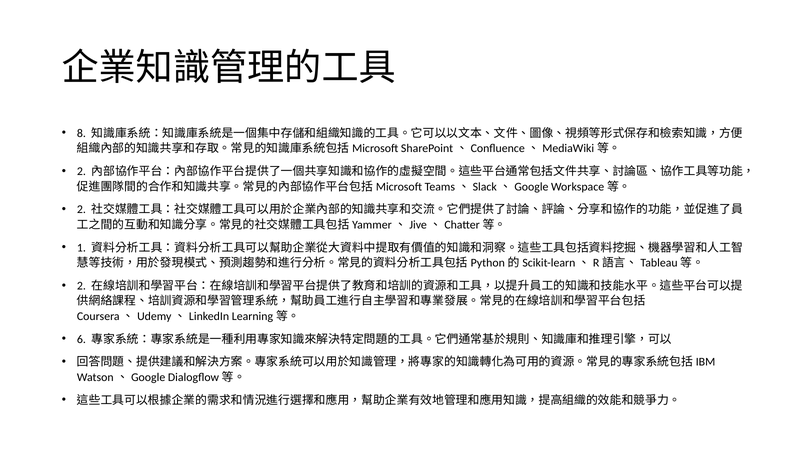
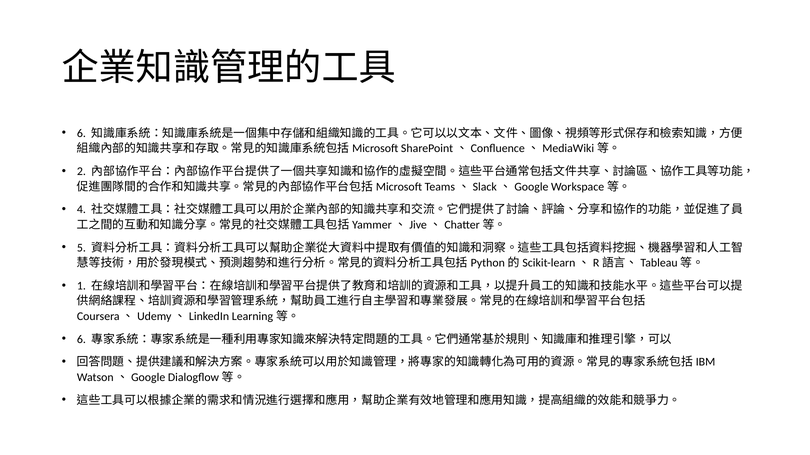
8 at (81, 133): 8 -> 6
2 at (81, 210): 2 -> 4
1: 1 -> 5
2 at (81, 286): 2 -> 1
